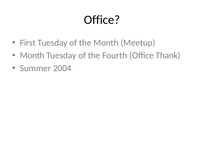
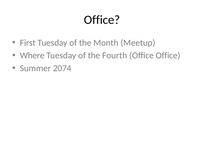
Month at (32, 55): Month -> Where
Office Thank: Thank -> Office
2004: 2004 -> 2074
